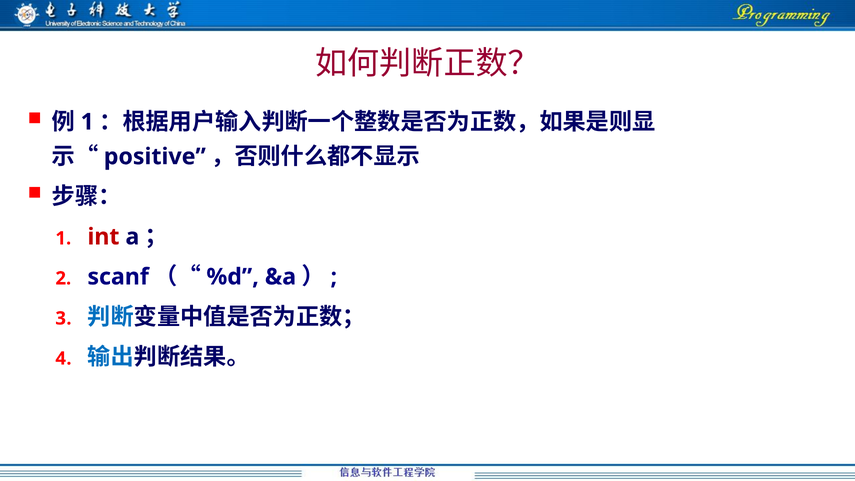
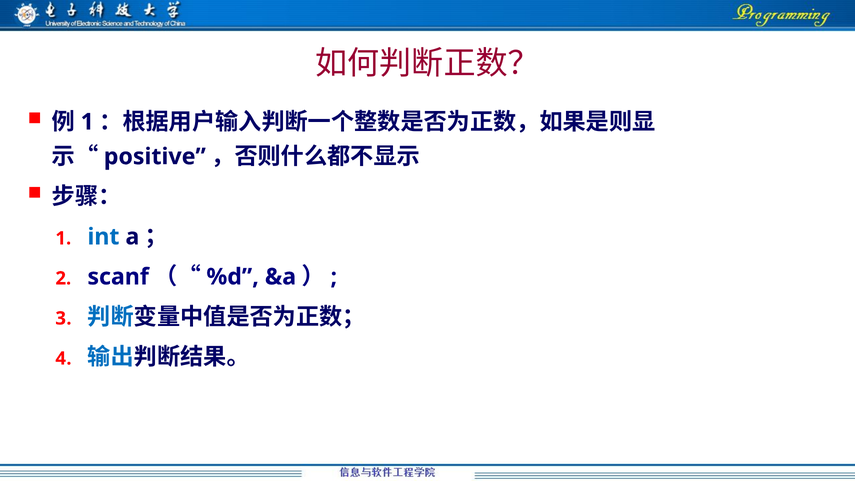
int colour: red -> blue
